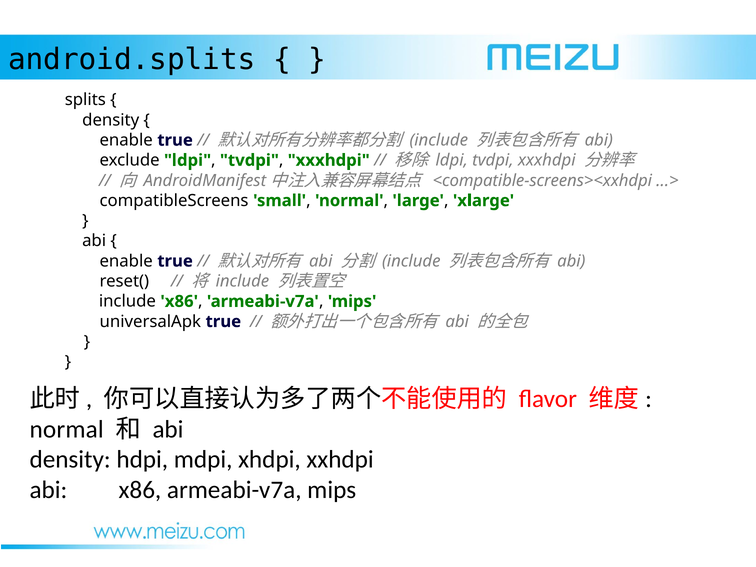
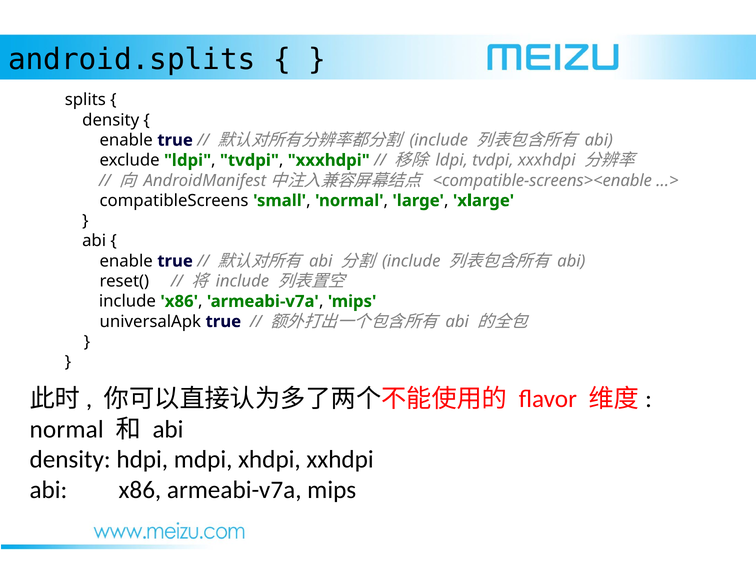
<compatible-screens><xxhdpi: <compatible-screens><xxhdpi -> <compatible-screens><enable
